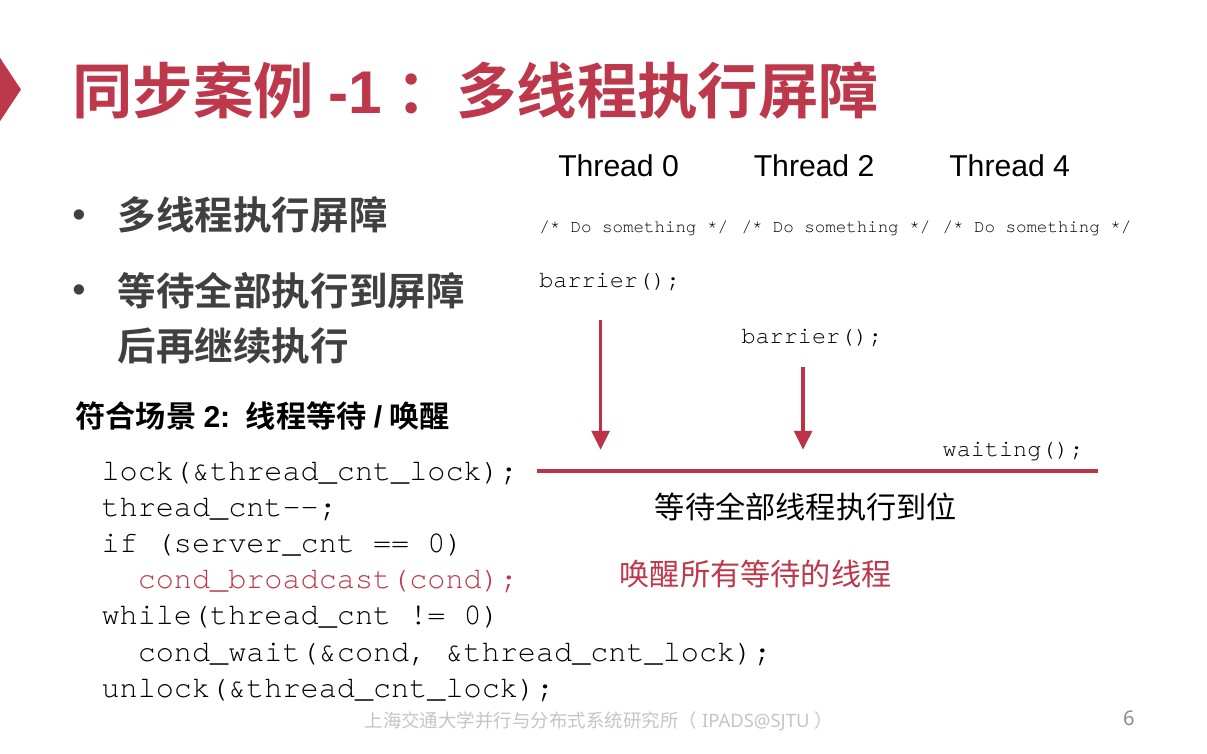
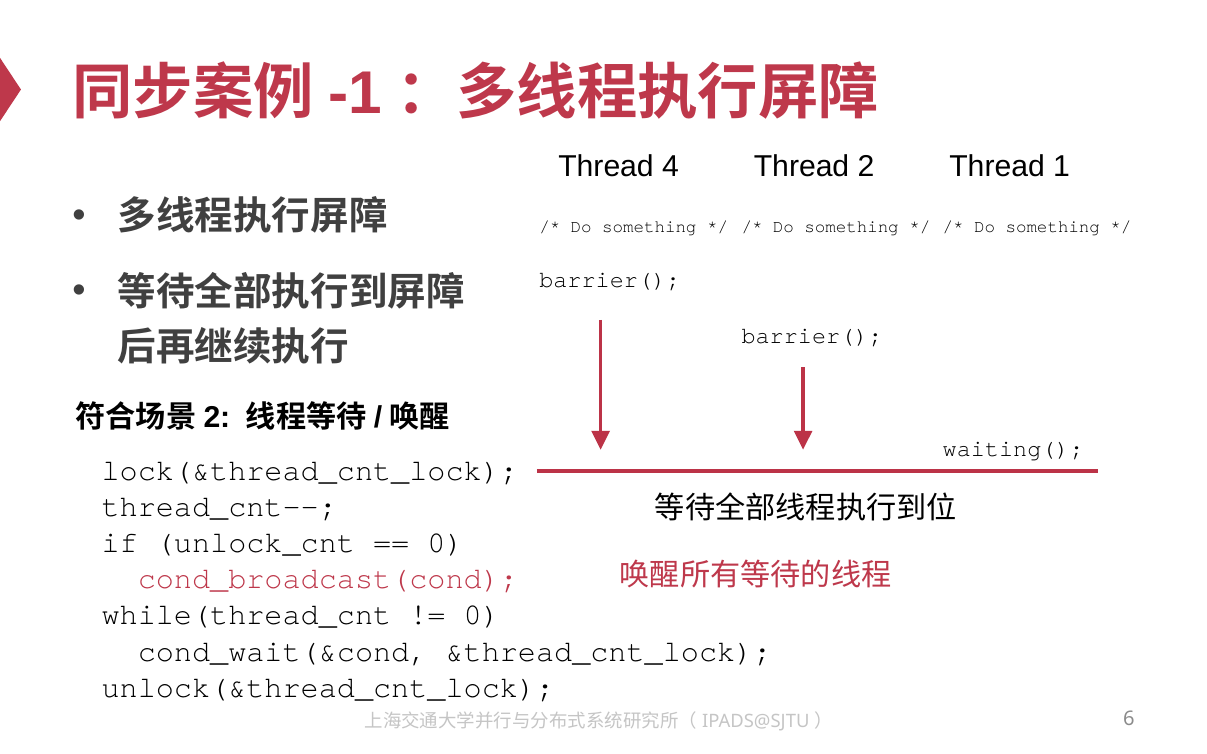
Thread 0: 0 -> 4
4: 4 -> 1
server_cnt: server_cnt -> unlock_cnt
